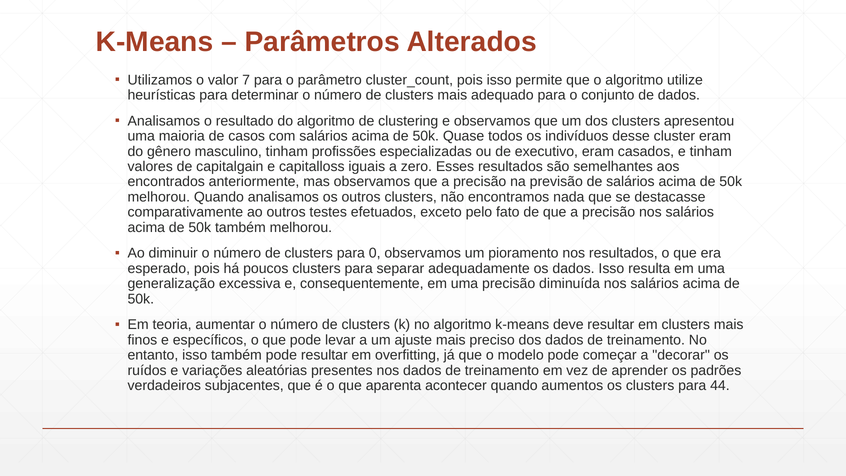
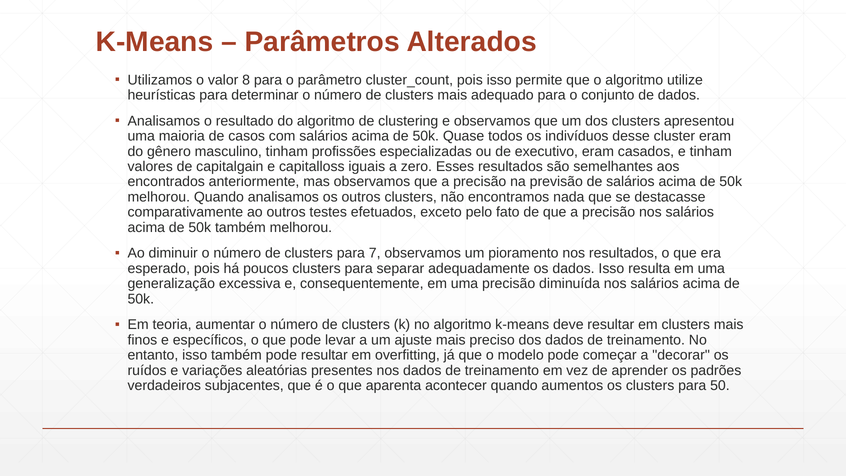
7: 7 -> 8
0: 0 -> 7
44: 44 -> 50
